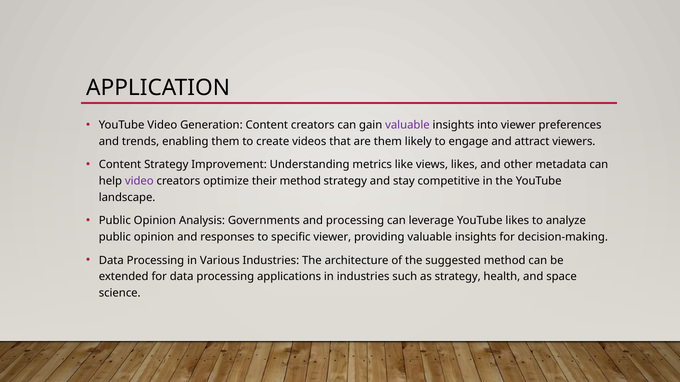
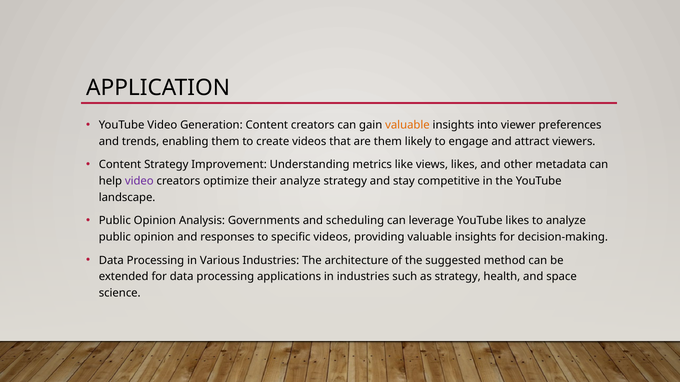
valuable at (407, 125) colour: purple -> orange
their method: method -> analyze
and processing: processing -> scheduling
specific viewer: viewer -> videos
